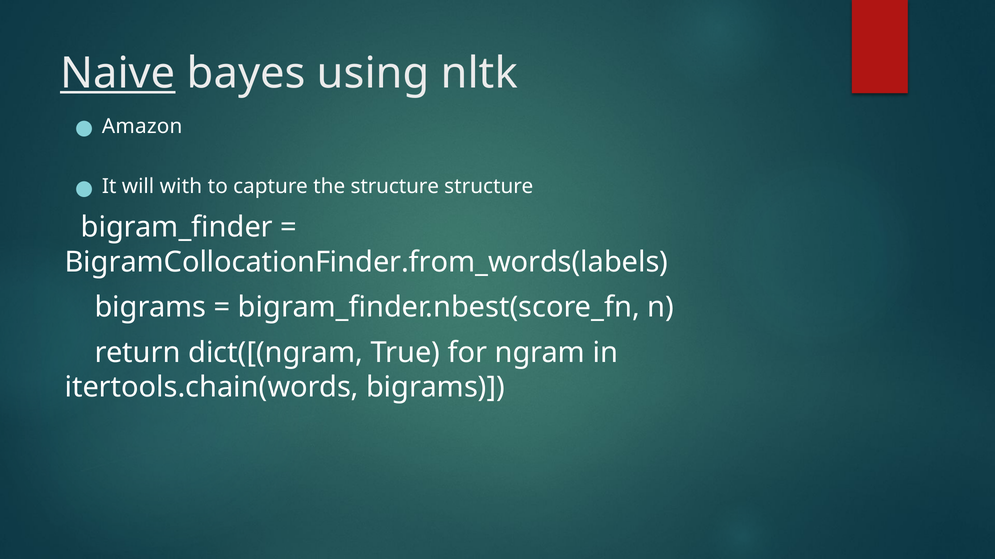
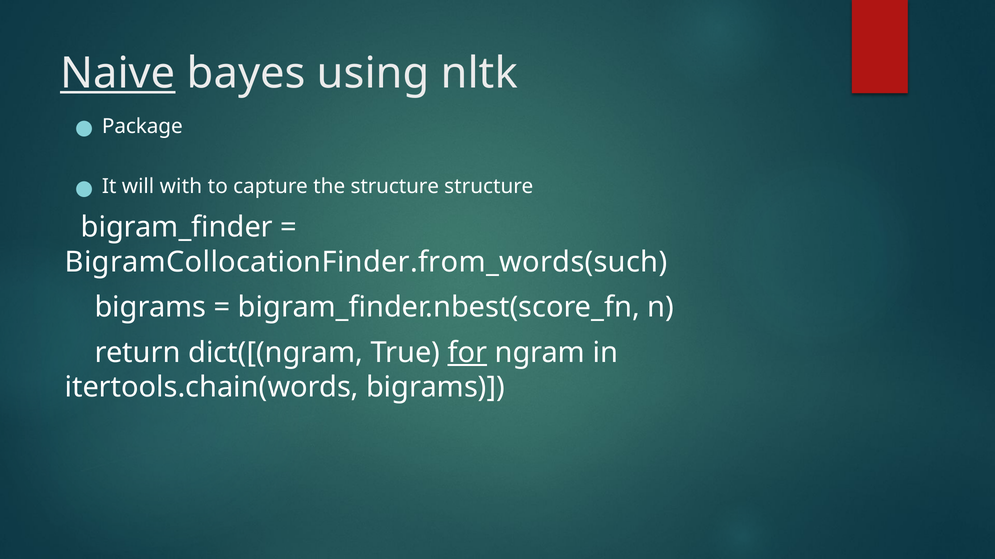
Amazon: Amazon -> Package
BigramCollocationFinder.from_words(labels: BigramCollocationFinder.from_words(labels -> BigramCollocationFinder.from_words(such
for underline: none -> present
